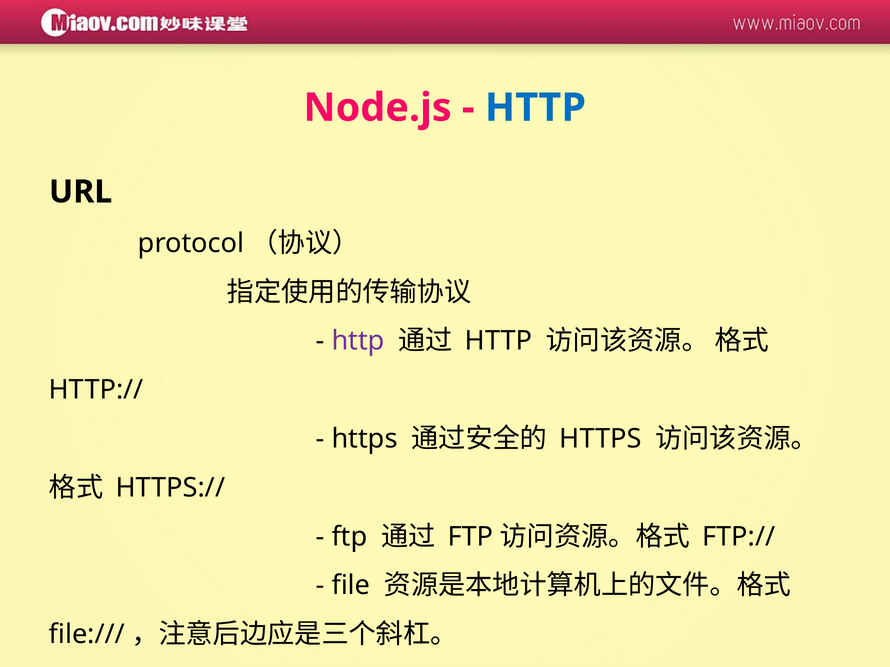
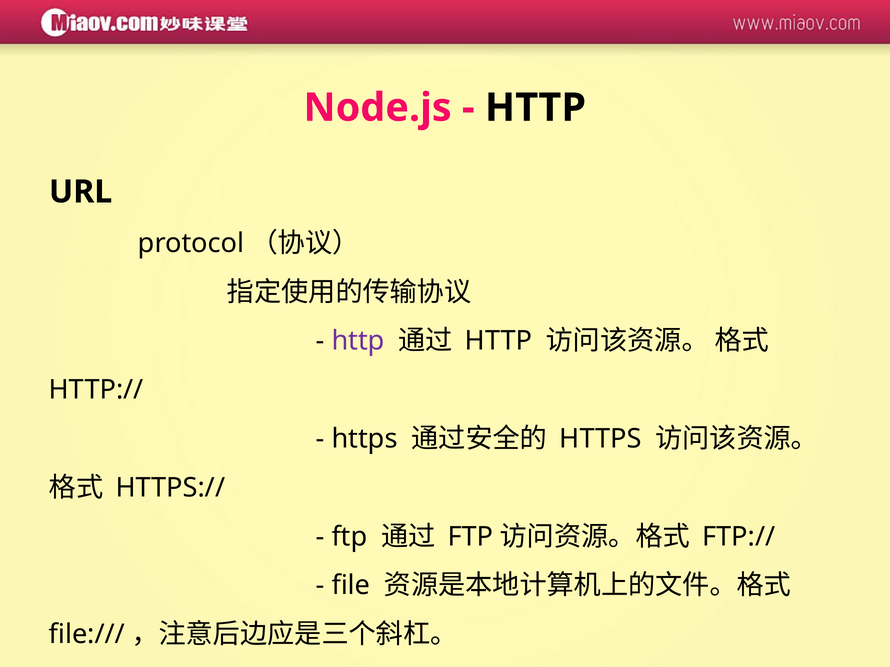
HTTP at (535, 108) colour: blue -> black
